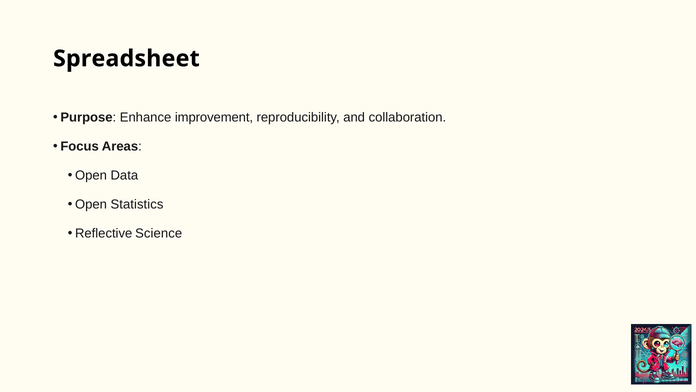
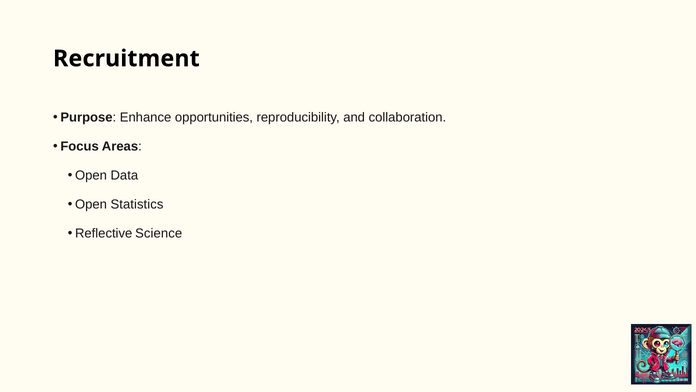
Spreadsheet: Spreadsheet -> Recruitment
improvement: improvement -> opportunities
